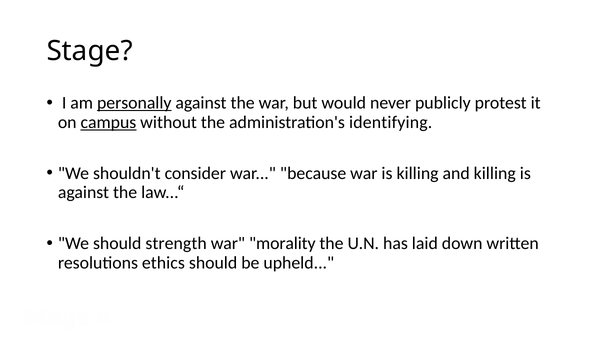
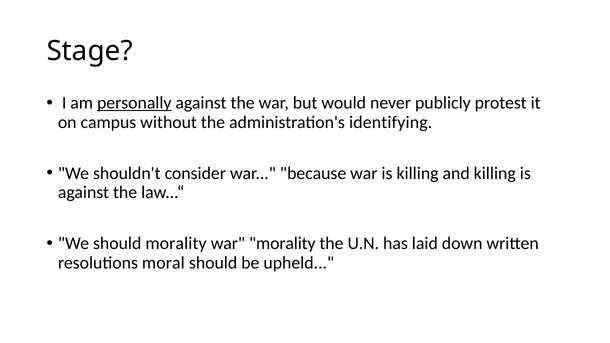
campus underline: present -> none
should strength: strength -> morality
ethics: ethics -> moral
